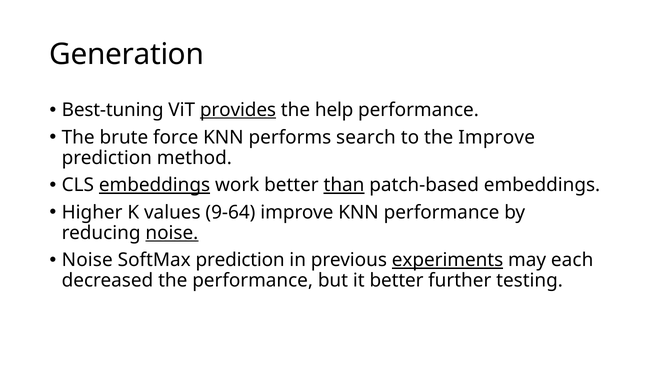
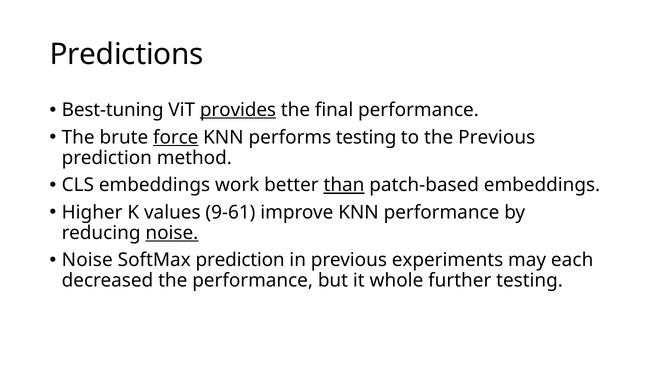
Generation: Generation -> Predictions
help: help -> final
force underline: none -> present
performs search: search -> testing
the Improve: Improve -> Previous
embeddings at (155, 185) underline: present -> none
9-64: 9-64 -> 9-61
experiments underline: present -> none
it better: better -> whole
